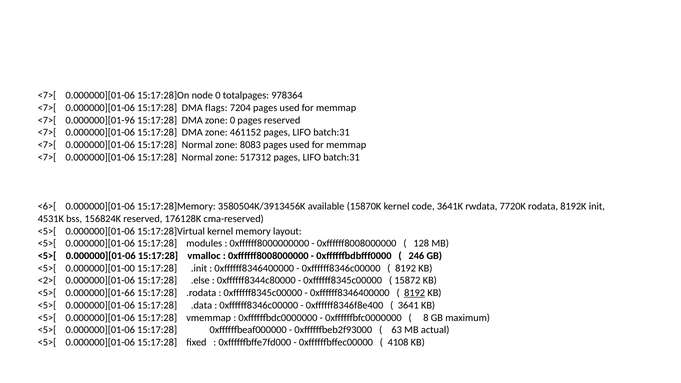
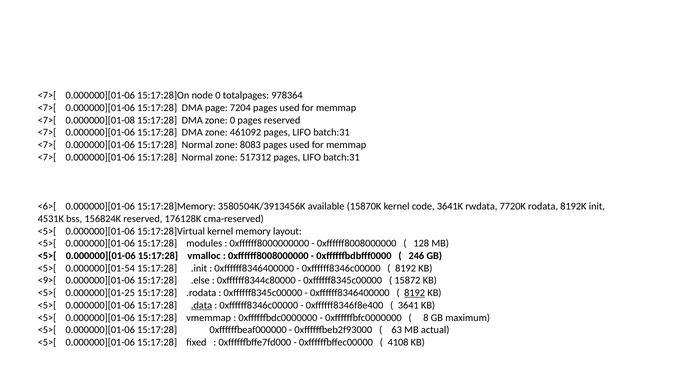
flags: flags -> page
0.000000][01-96: 0.000000][01-96 -> 0.000000][01-08
461152: 461152 -> 461092
0.000000][01-00: 0.000000][01-00 -> 0.000000][01-54
<2>[: <2>[ -> <9>[
0.000000][01-66: 0.000000][01-66 -> 0.000000][01-25
.data underline: none -> present
